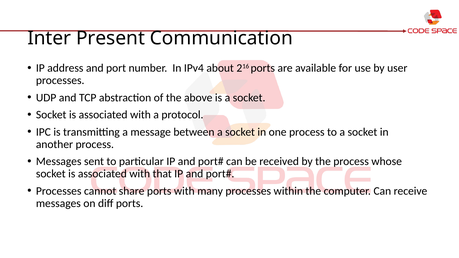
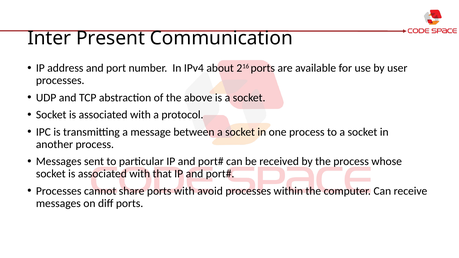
many: many -> avoid
